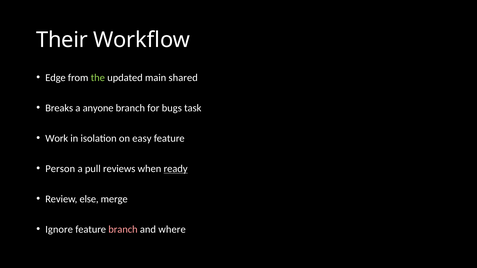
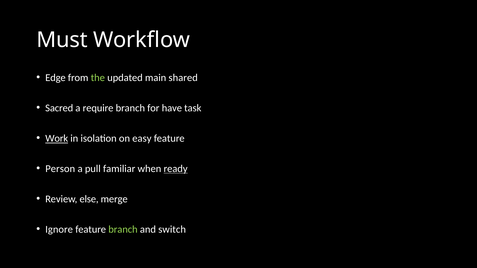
Their: Their -> Must
Breaks: Breaks -> Sacred
anyone: anyone -> require
bugs: bugs -> have
Work underline: none -> present
reviews: reviews -> familiar
branch at (123, 230) colour: pink -> light green
where: where -> switch
